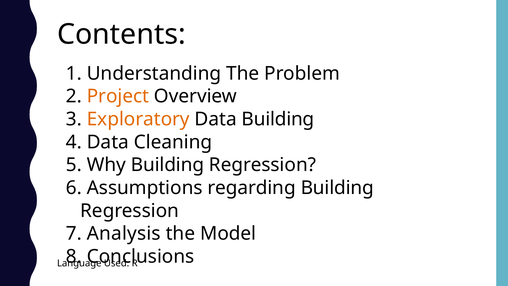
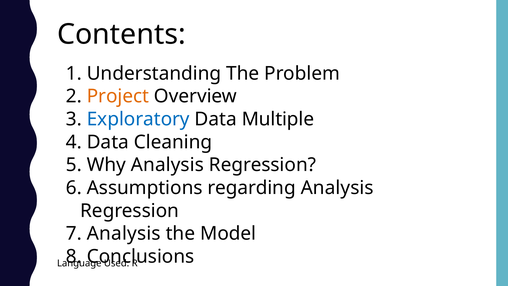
Exploratory colour: orange -> blue
Data Building: Building -> Multiple
Why Building: Building -> Analysis
regarding Building: Building -> Analysis
